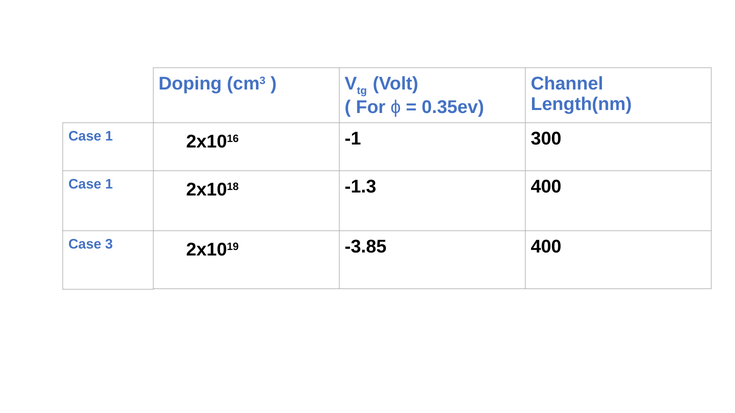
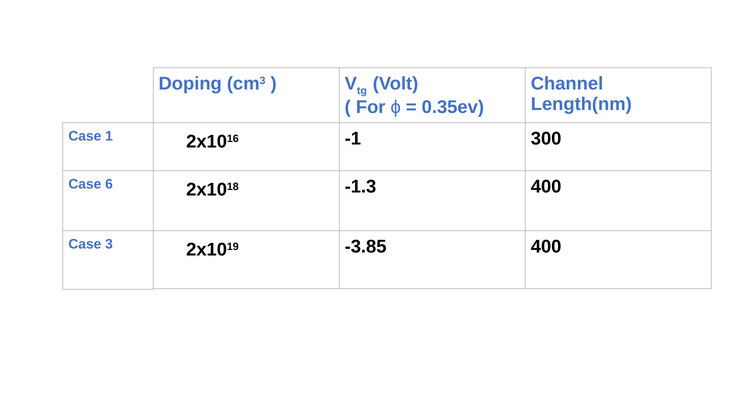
1 at (109, 184): 1 -> 6
